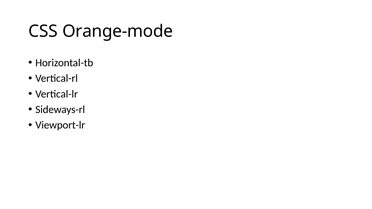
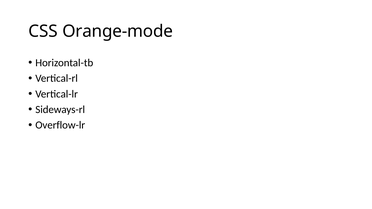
Viewport-lr: Viewport-lr -> Overflow-lr
